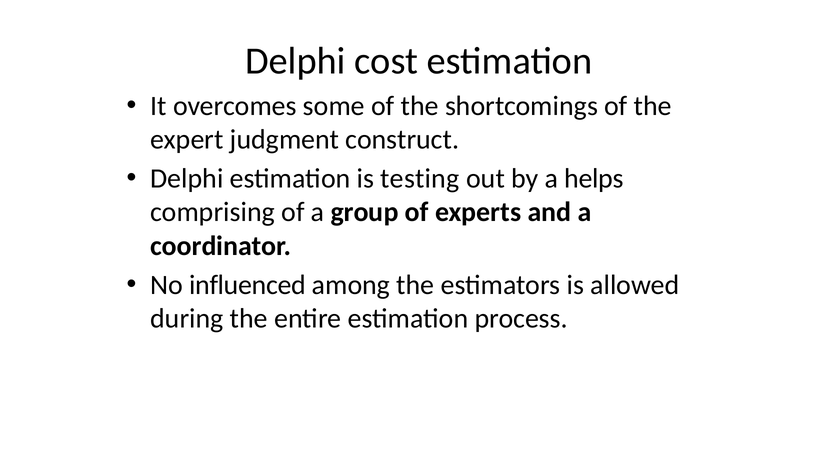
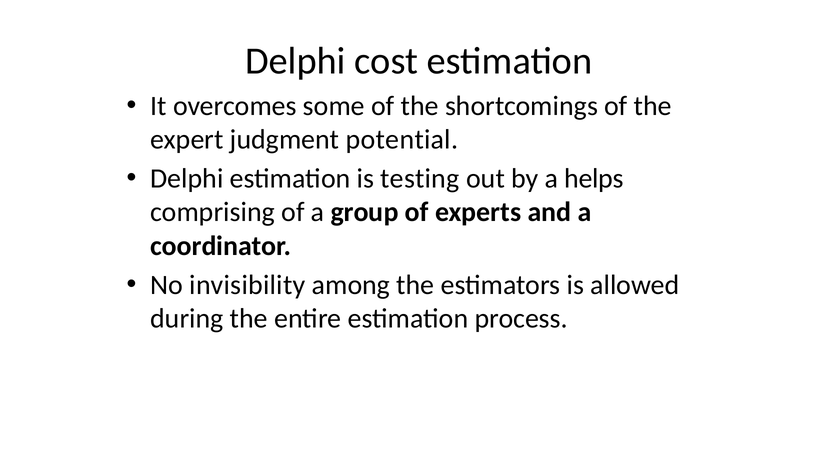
construct: construct -> potential
influenced: influenced -> invisibility
